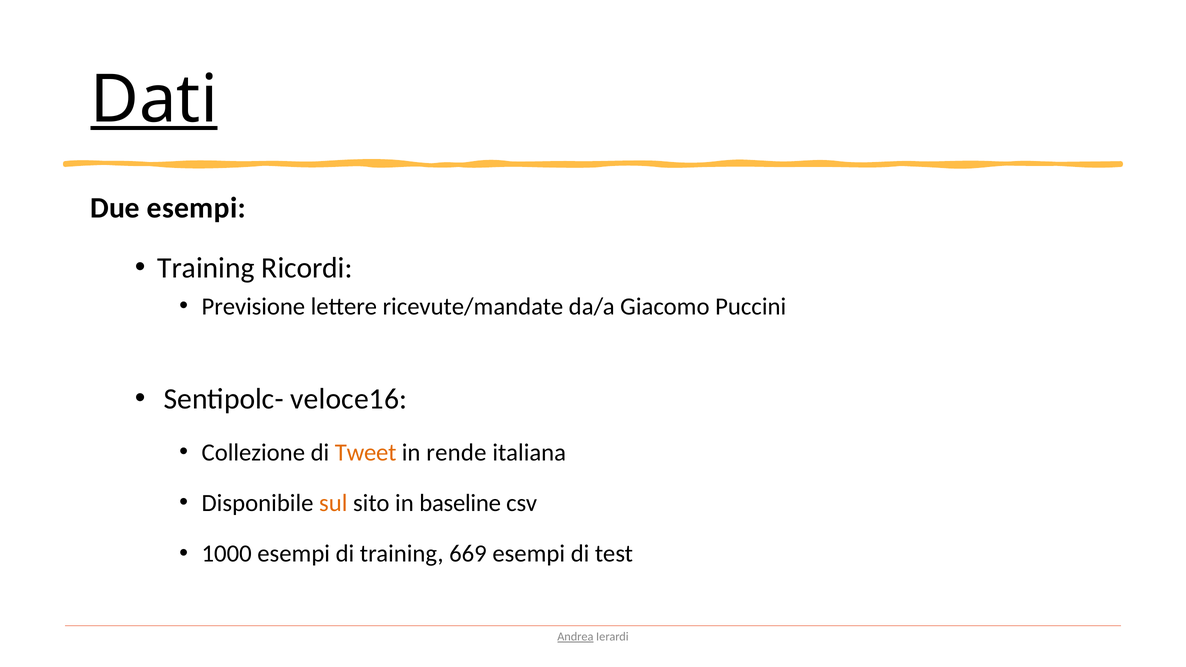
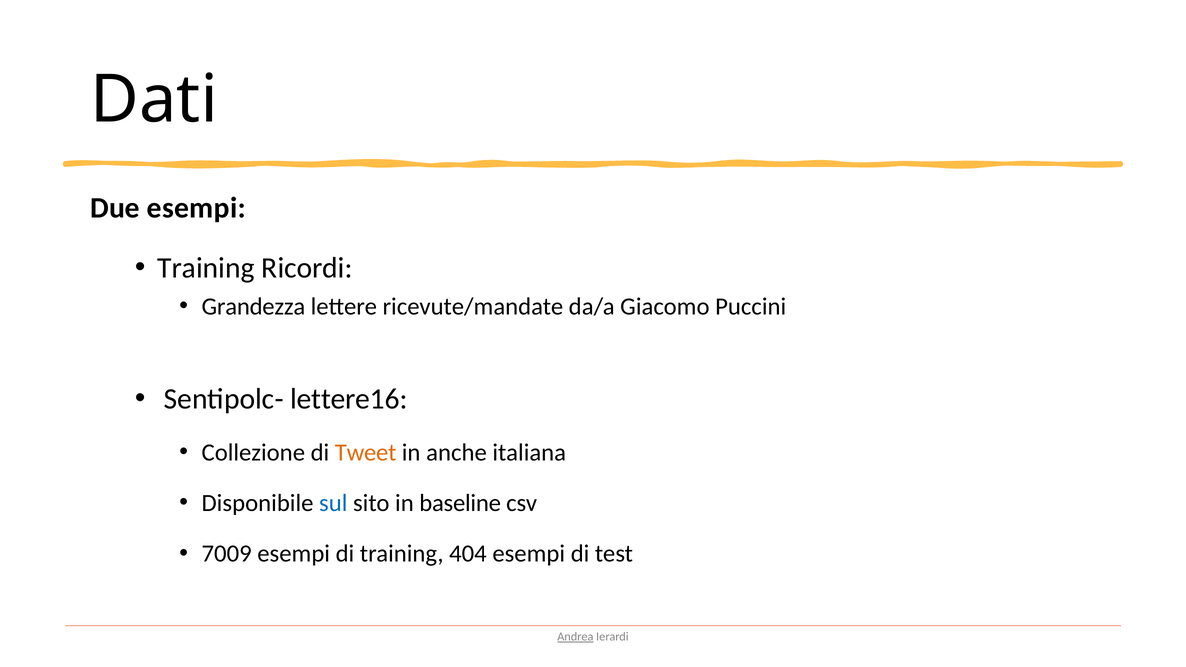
Dati underline: present -> none
Previsione: Previsione -> Grandezza
veloce16: veloce16 -> lettere16
rende: rende -> anche
sul colour: orange -> blue
1000: 1000 -> 7009
669: 669 -> 404
